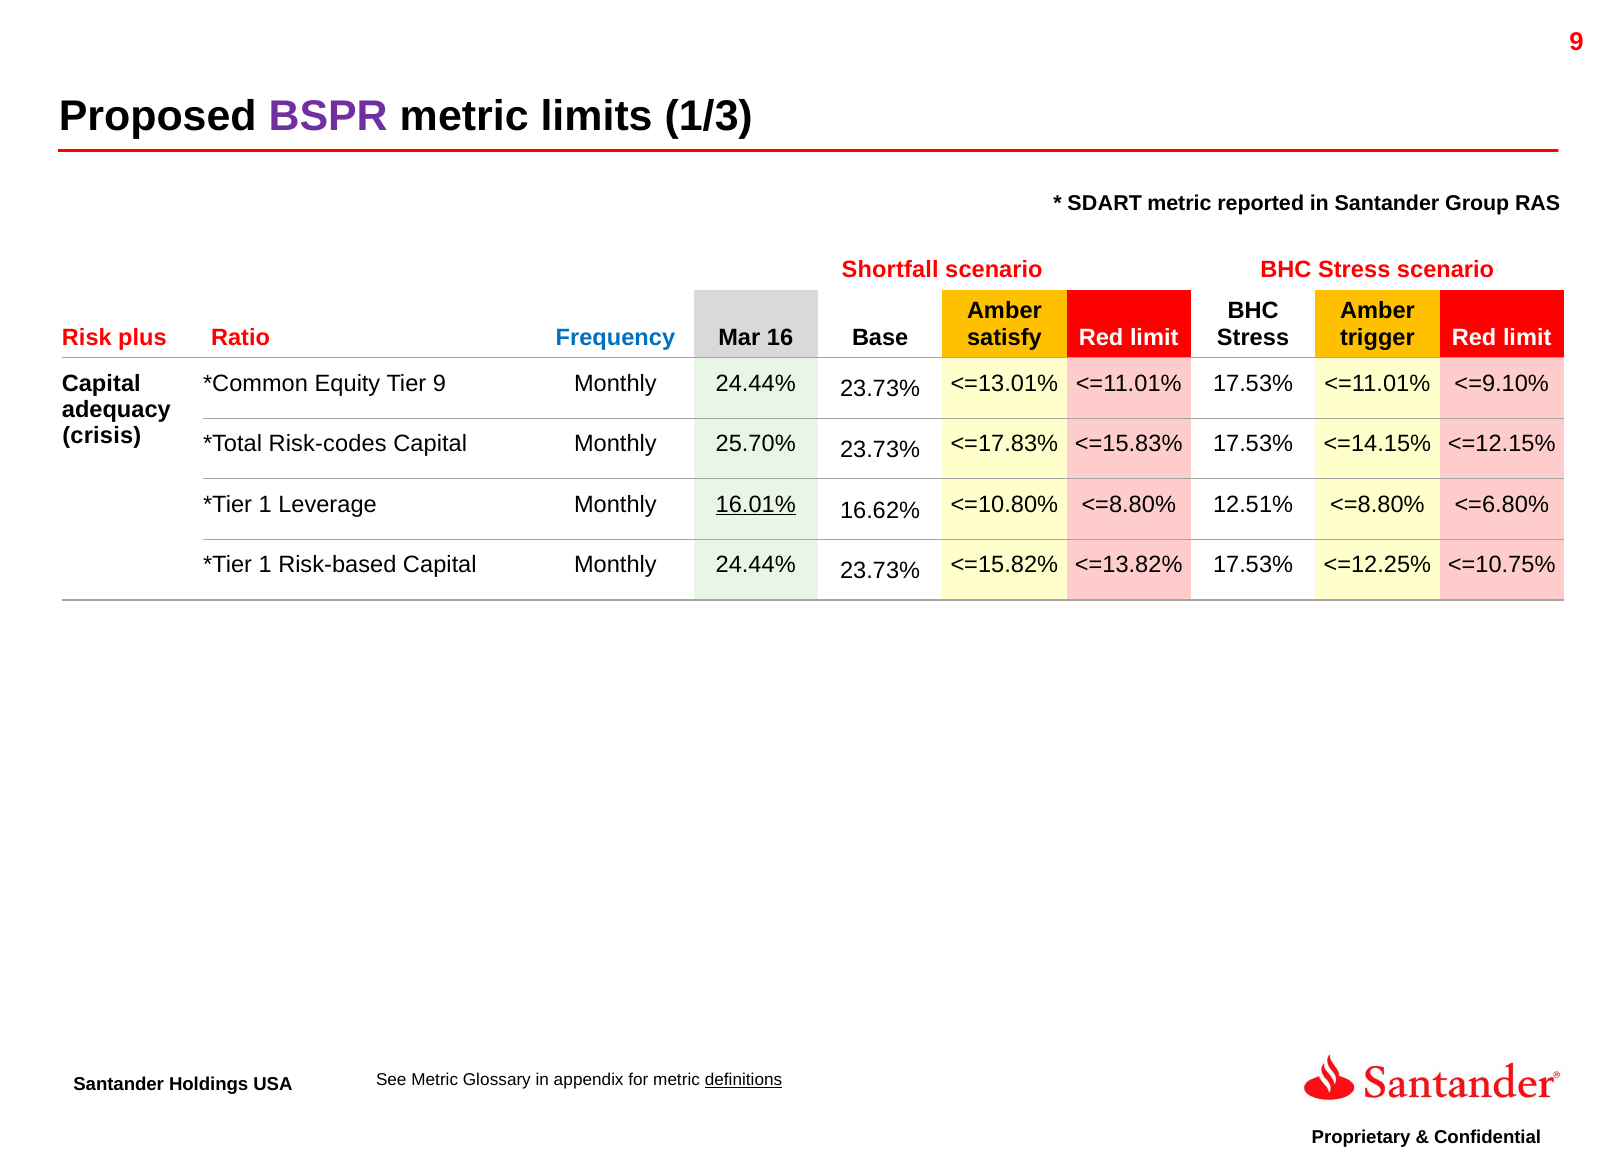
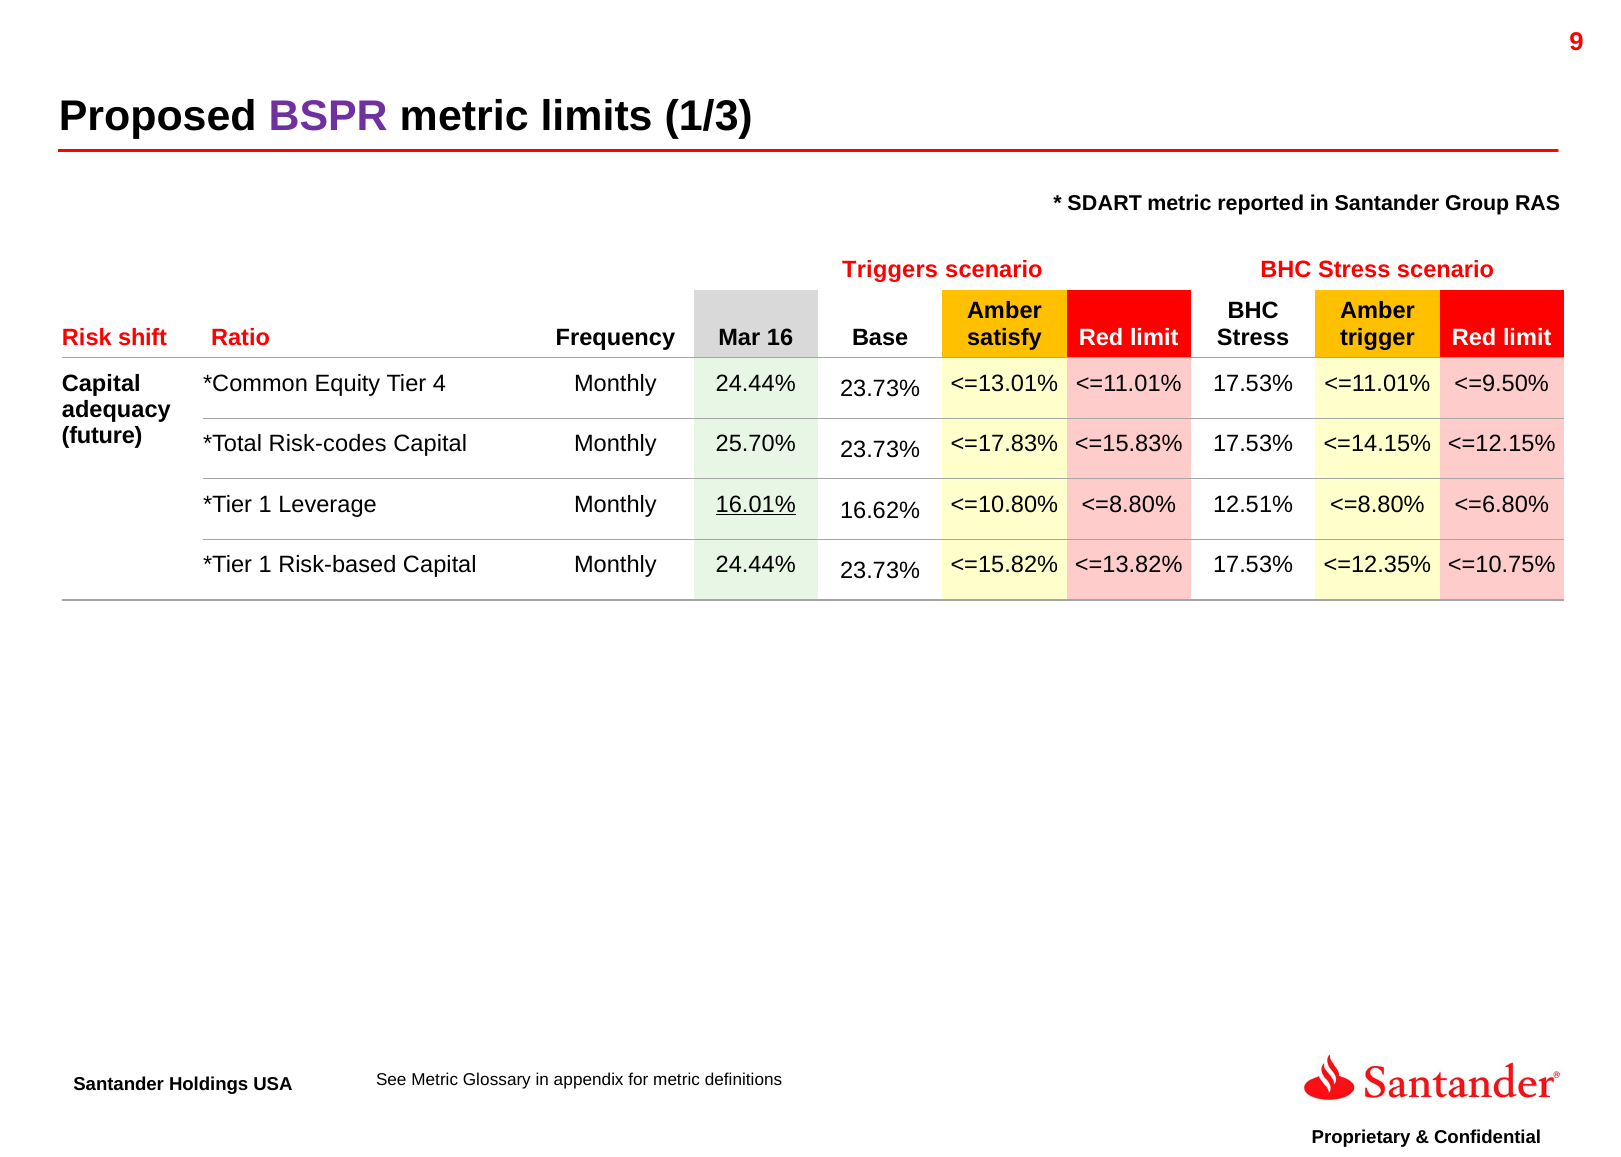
Shortfall: Shortfall -> Triggers
plus: plus -> shift
Frequency colour: blue -> black
Tier 9: 9 -> 4
<=9.10%: <=9.10% -> <=9.50%
crisis: crisis -> future
<=12.25%: <=12.25% -> <=12.35%
definitions underline: present -> none
